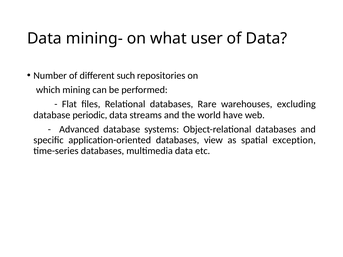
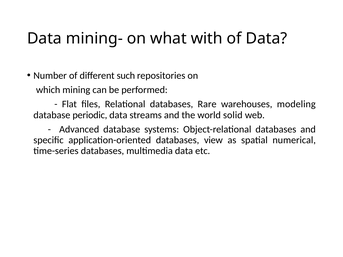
user: user -> with
excluding: excluding -> modeling
have: have -> solid
exception: exception -> numerical
